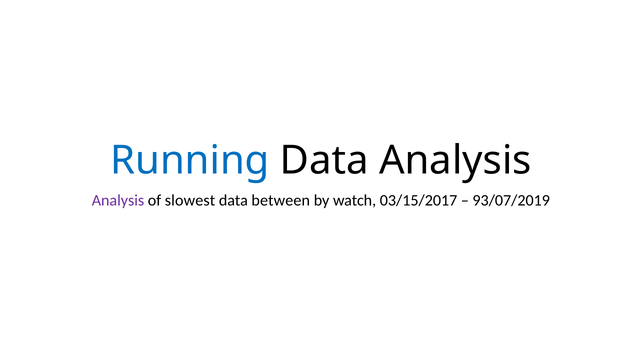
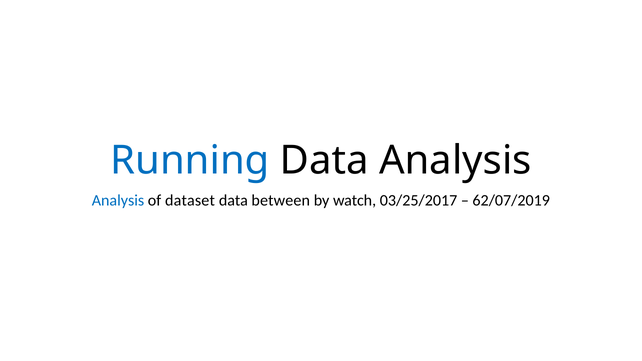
Analysis at (118, 201) colour: purple -> blue
slowest: slowest -> dataset
03/15/2017: 03/15/2017 -> 03/25/2017
93/07/2019: 93/07/2019 -> 62/07/2019
